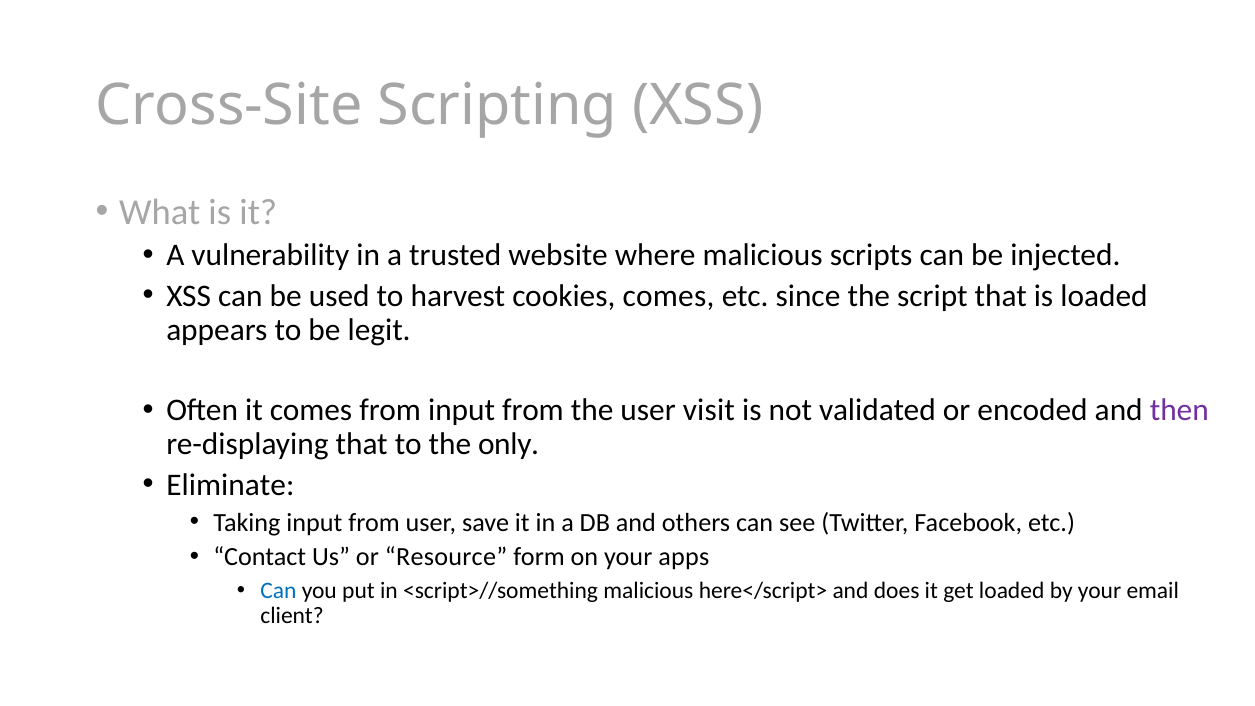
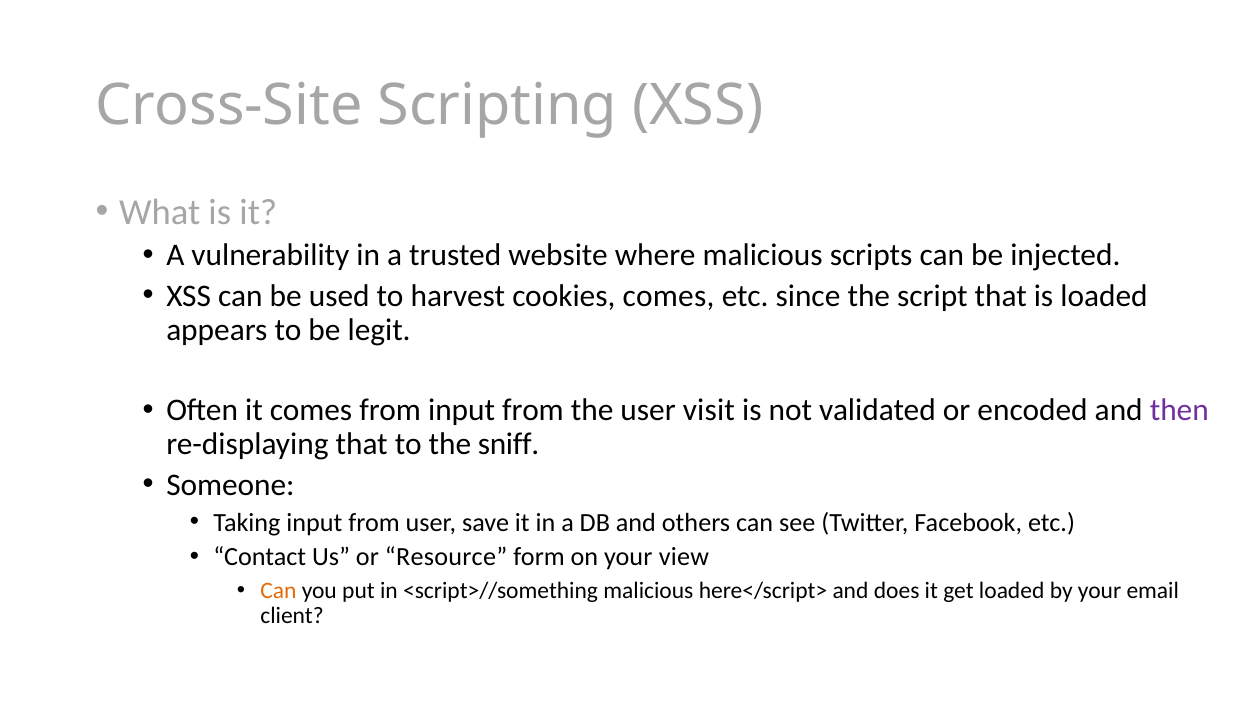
only: only -> sniff
Eliminate: Eliminate -> Someone
apps: apps -> view
Can at (278, 590) colour: blue -> orange
